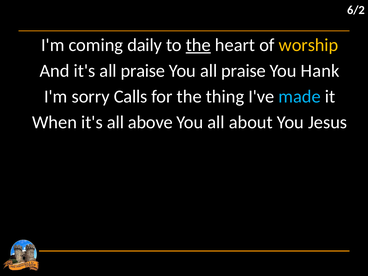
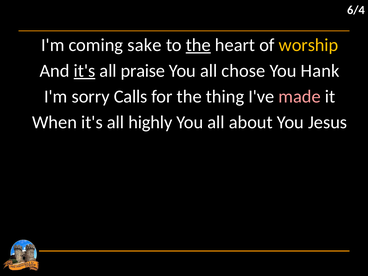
6/2: 6/2 -> 6/4
daily: daily -> sake
it's at (84, 71) underline: none -> present
You all praise: praise -> chose
made colour: light blue -> pink
above: above -> highly
